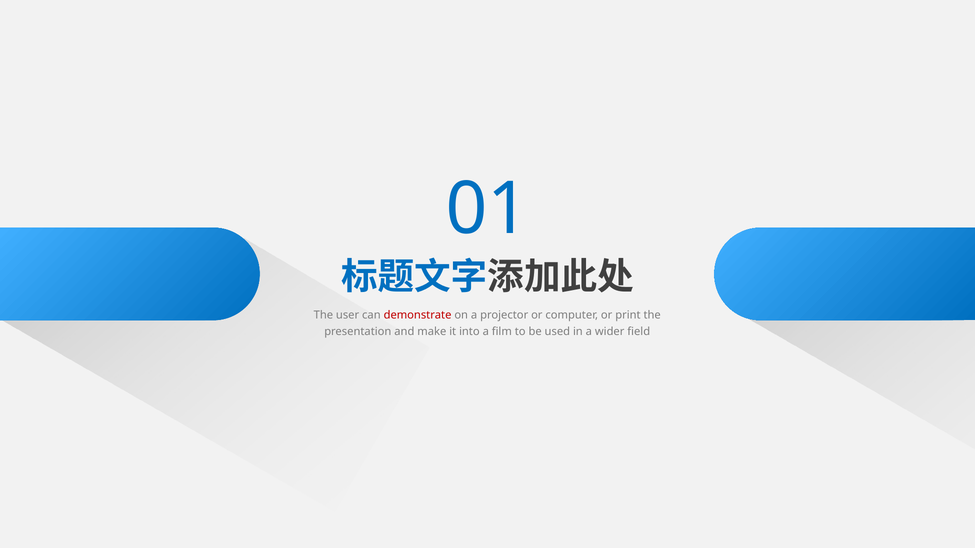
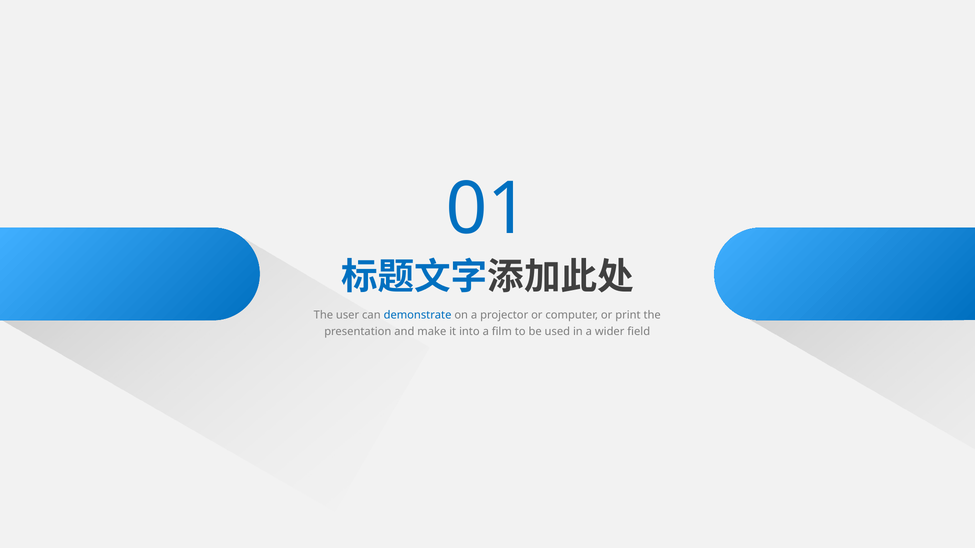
demonstrate colour: red -> blue
